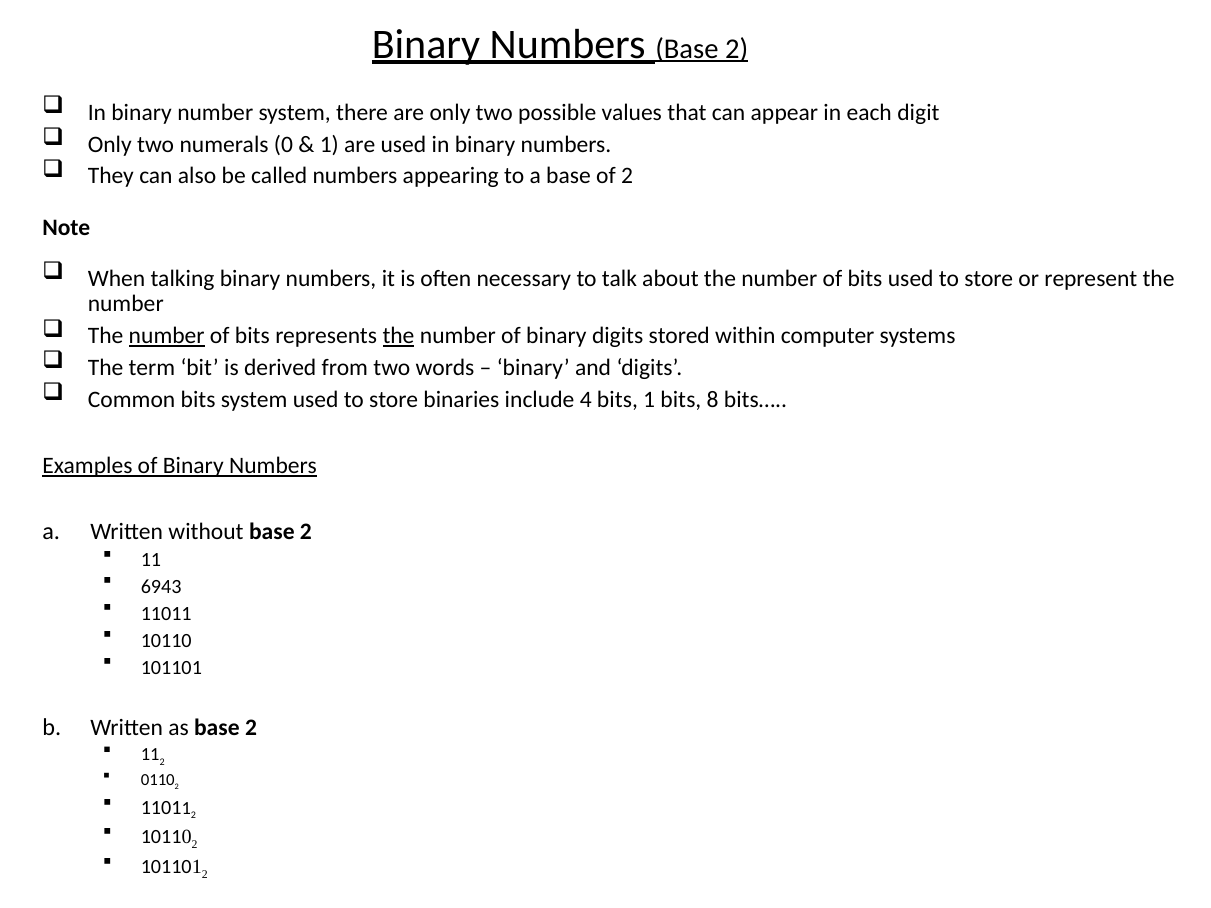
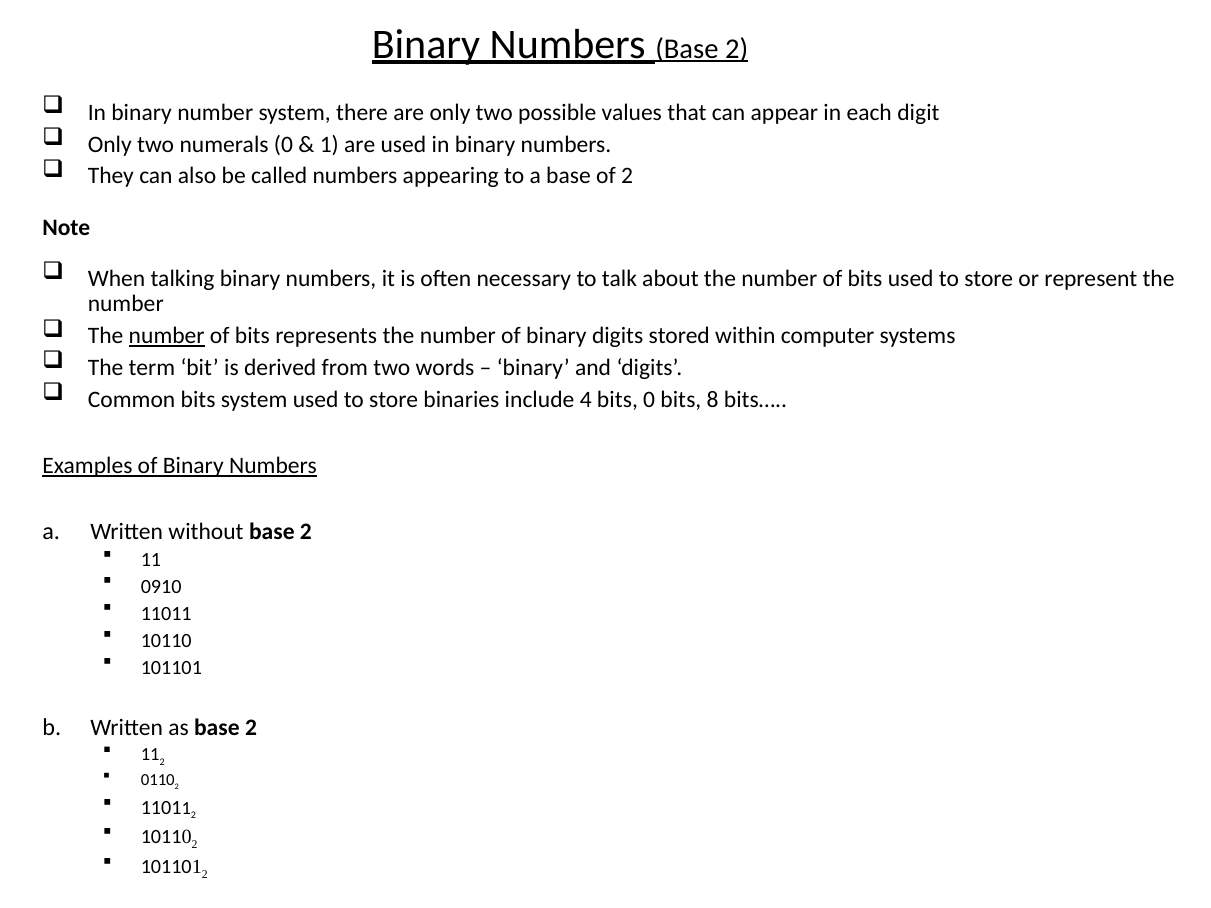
the at (398, 336) underline: present -> none
bits 1: 1 -> 0
6943: 6943 -> 0910
